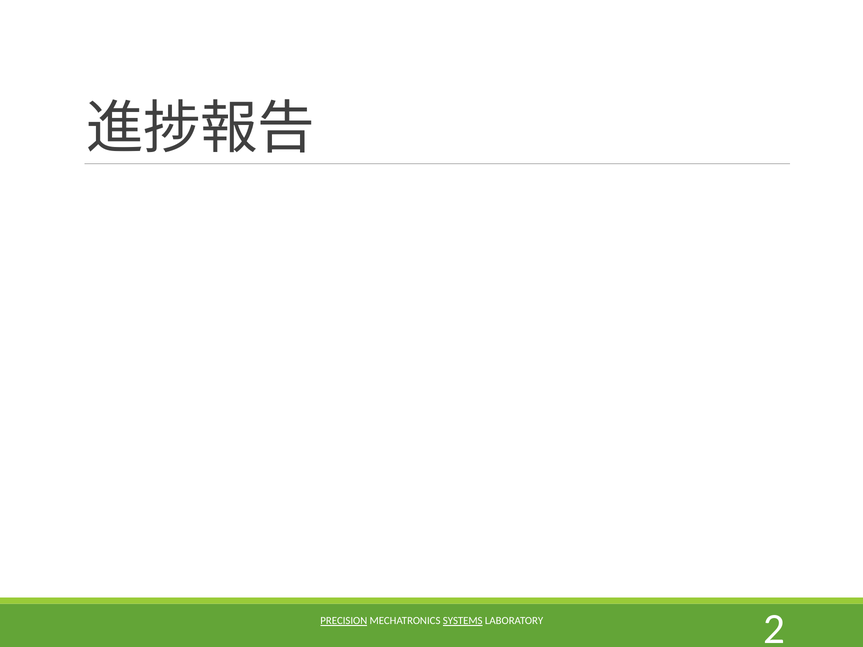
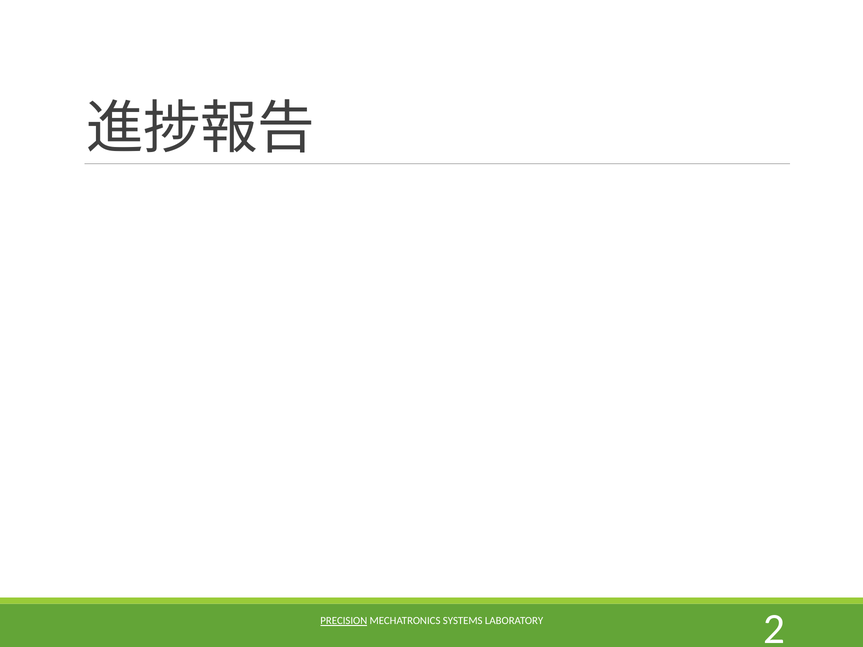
SYSTEMS underline: present -> none
